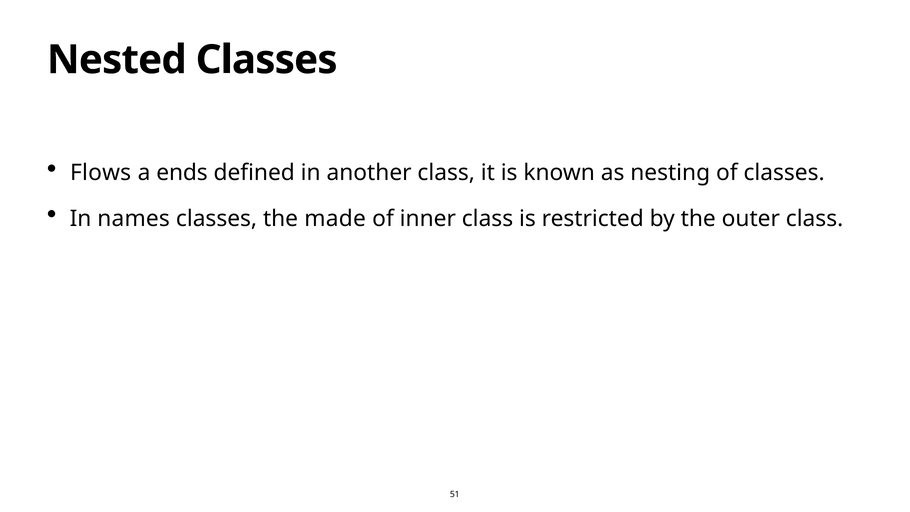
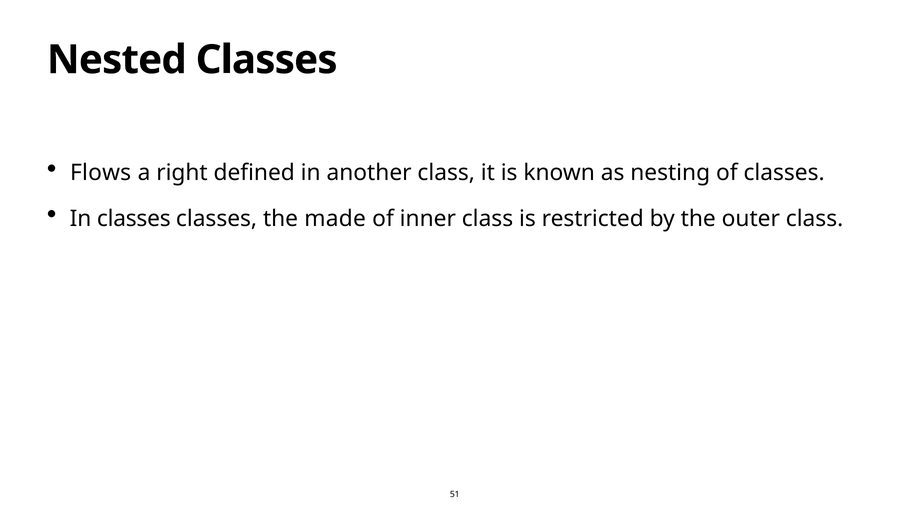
ends: ends -> right
In names: names -> classes
